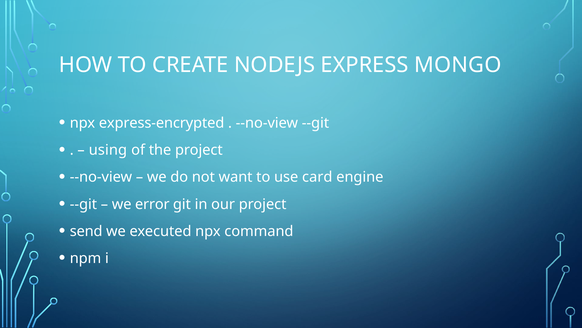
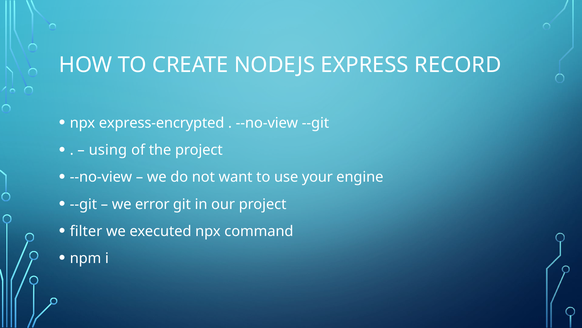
MONGO: MONGO -> RECORD
card: card -> your
send: send -> filter
